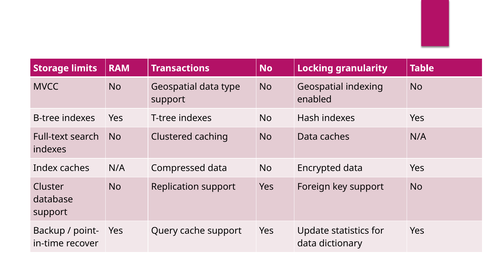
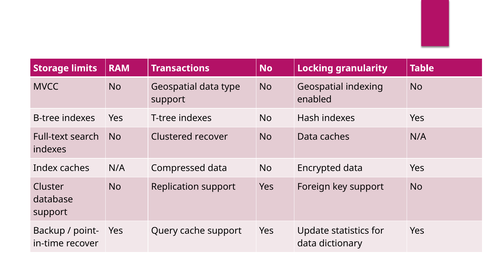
Clustered caching: caching -> recover
